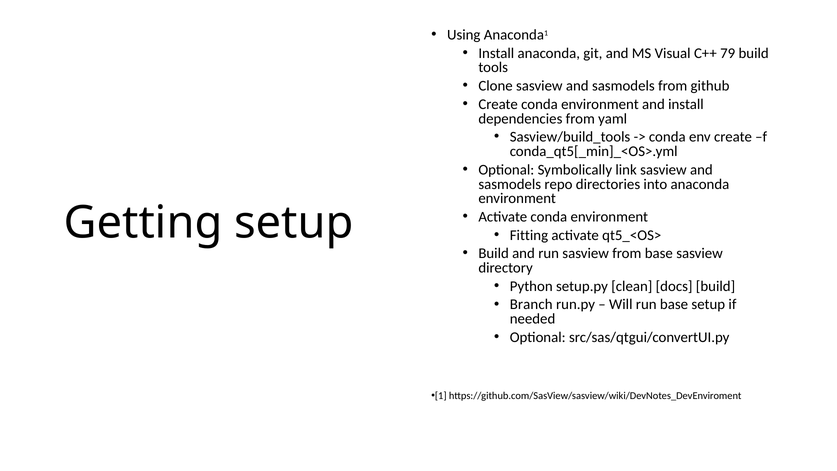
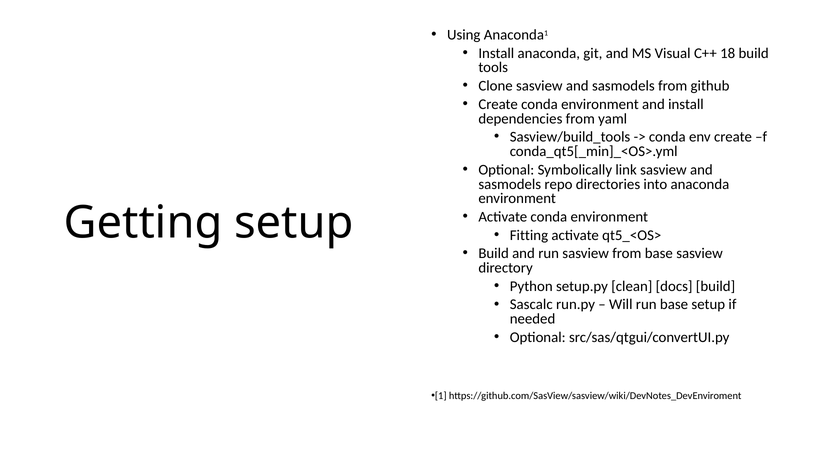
79: 79 -> 18
Branch: Branch -> Sascalc
